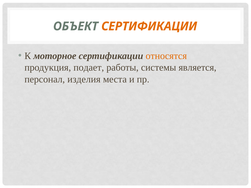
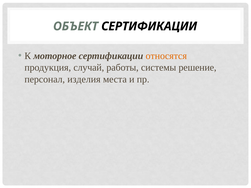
СЕРТИФИКАЦИИ at (149, 26) colour: orange -> black
подает: подает -> случай
является: является -> решение
